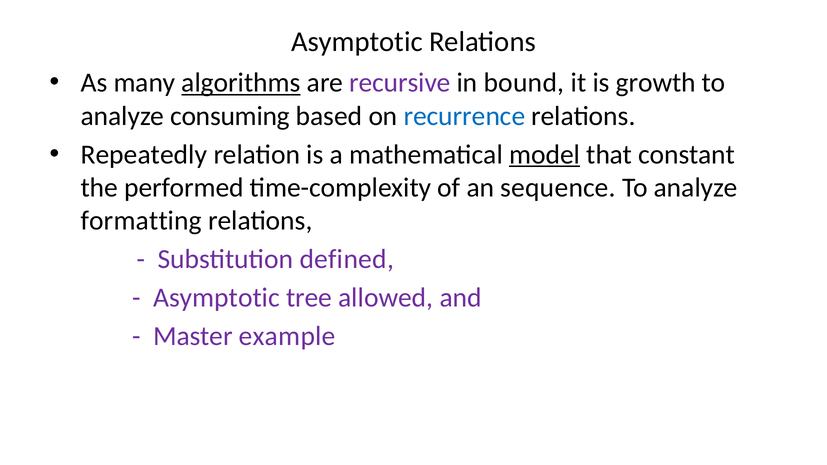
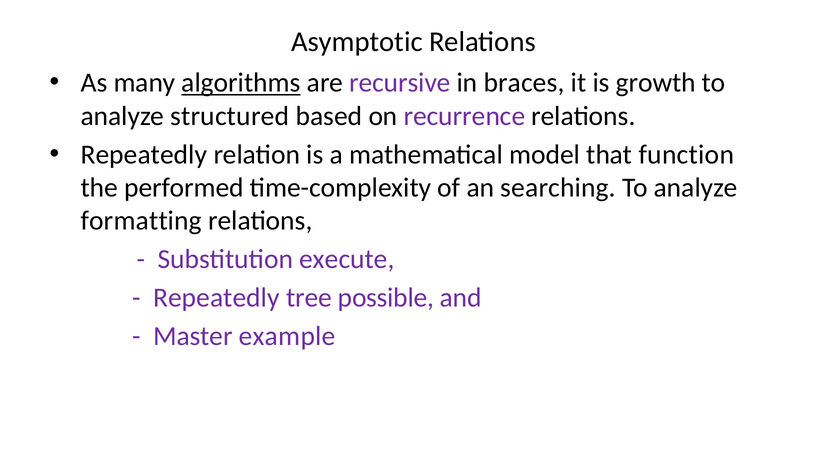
bound: bound -> braces
consuming: consuming -> structured
recurrence colour: blue -> purple
model underline: present -> none
constant: constant -> function
sequence: sequence -> searching
defined: defined -> execute
Asymptotic at (216, 298): Asymptotic -> Repeatedly
allowed: allowed -> possible
